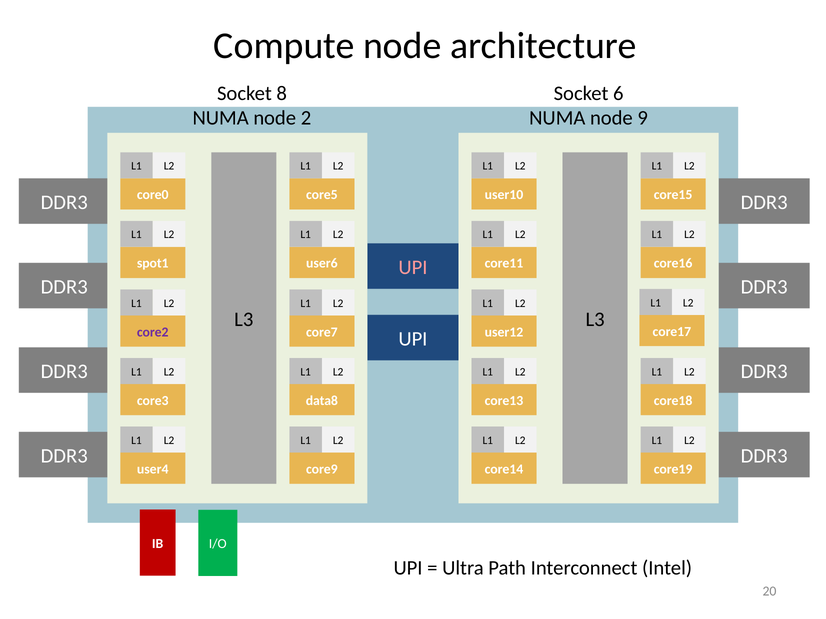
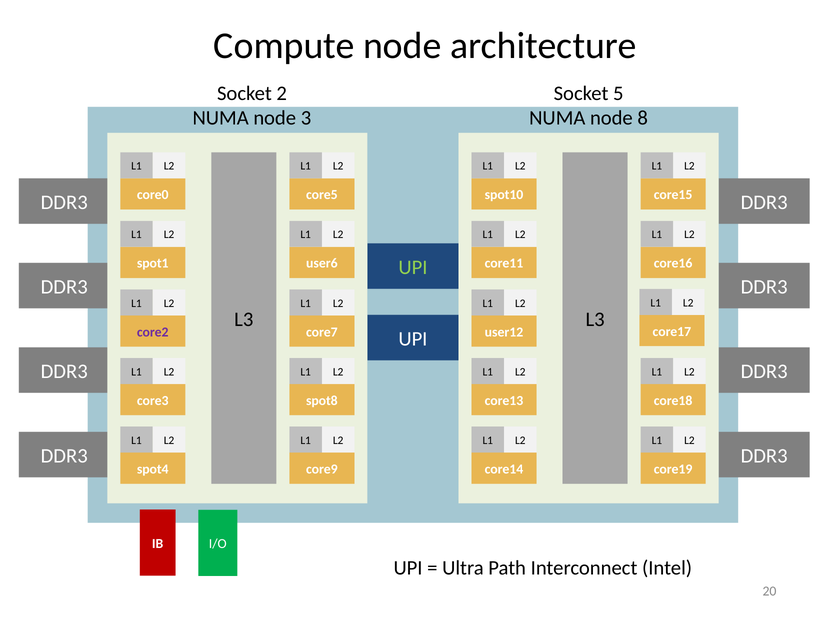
8: 8 -> 2
6: 6 -> 5
2: 2 -> 3
9: 9 -> 8
user10: user10 -> spot10
UPI at (413, 268) colour: pink -> light green
data8: data8 -> spot8
user4: user4 -> spot4
